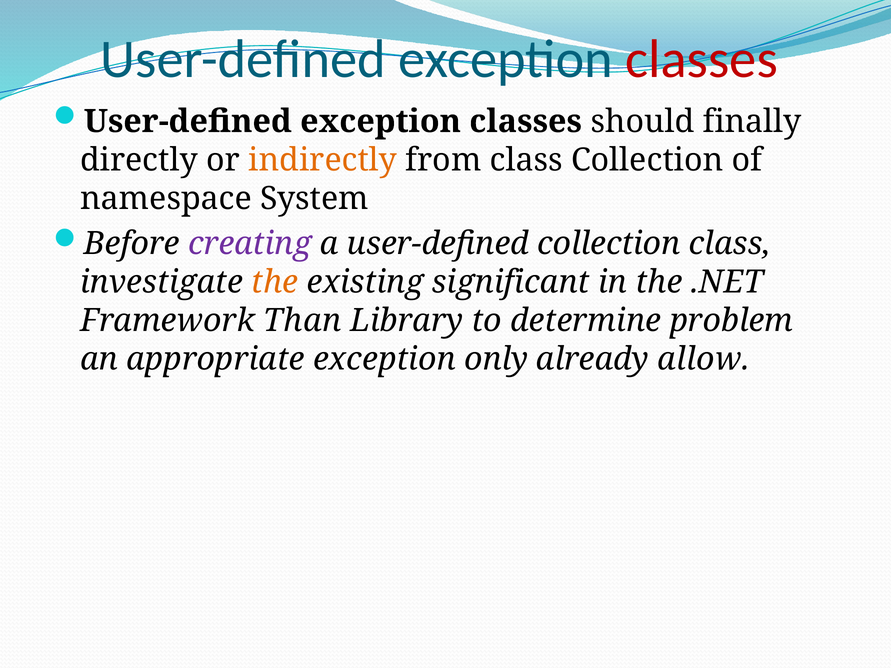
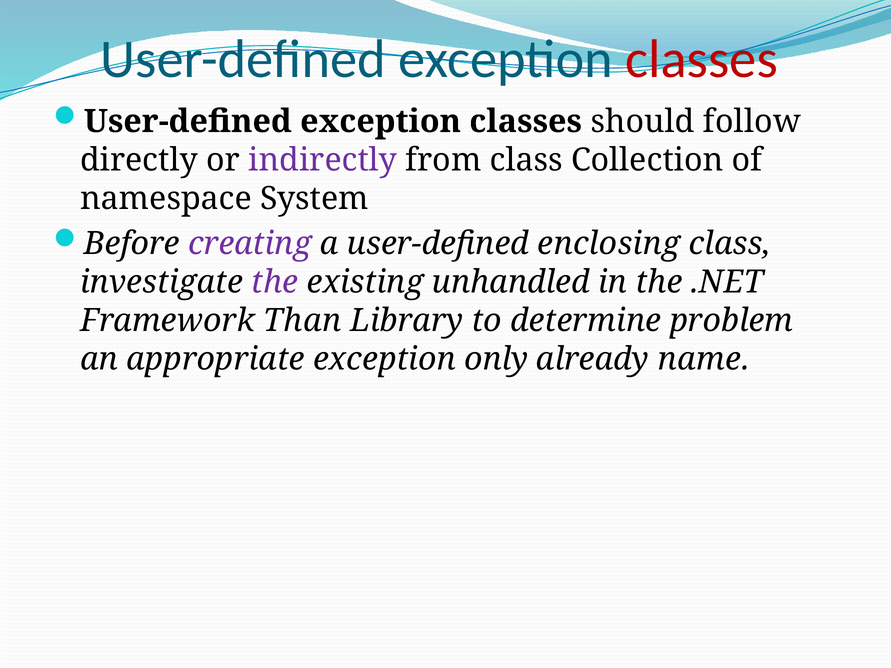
finally: finally -> follow
indirectly colour: orange -> purple
user-defined collection: collection -> enclosing
the at (275, 282) colour: orange -> purple
significant: significant -> unhandled
allow: allow -> name
